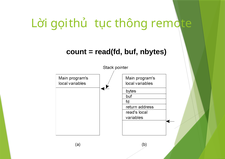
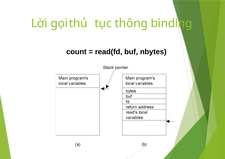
remote: remote -> binding
